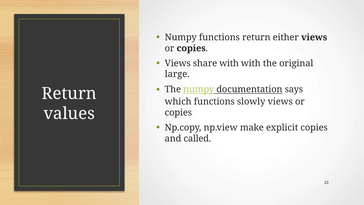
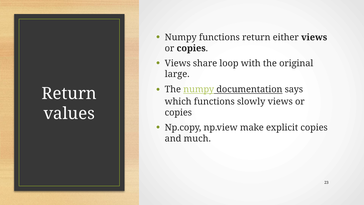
share with: with -> loop
called: called -> much
